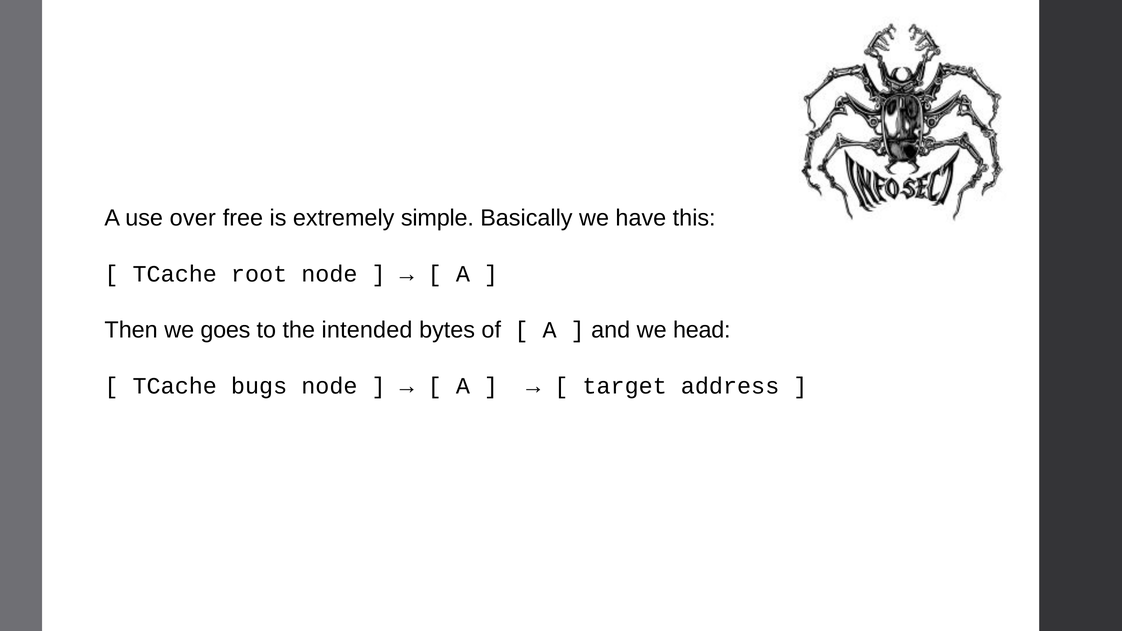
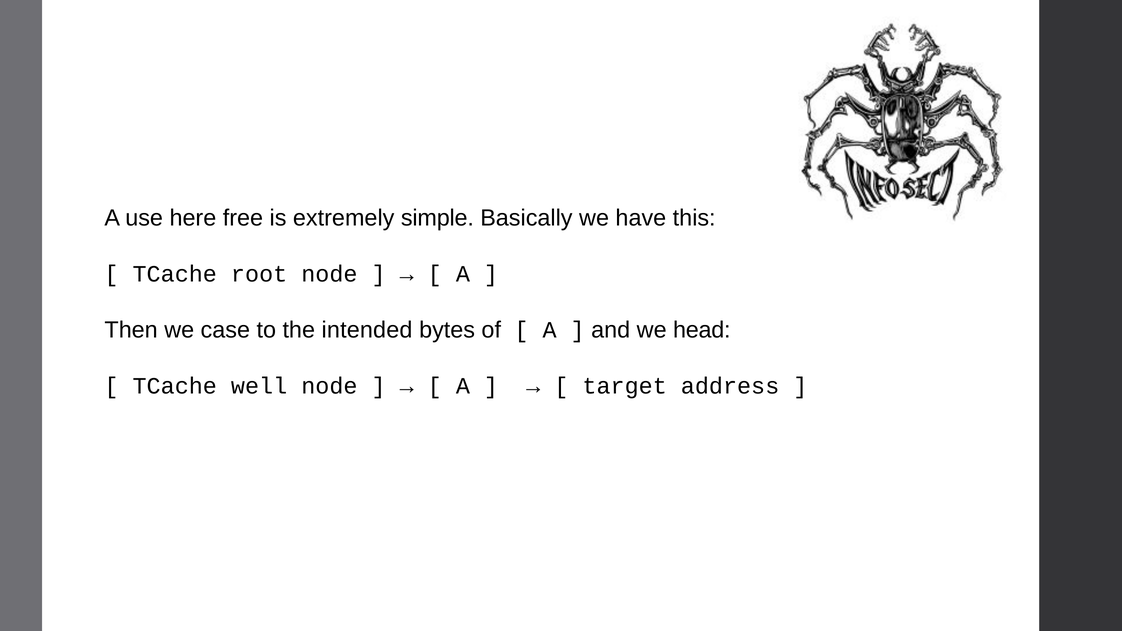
over: over -> here
goes: goes -> case
bugs: bugs -> well
